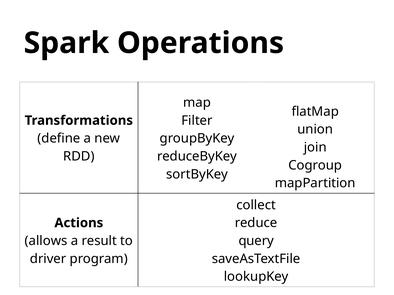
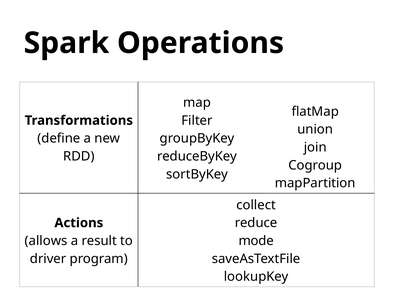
query: query -> mode
